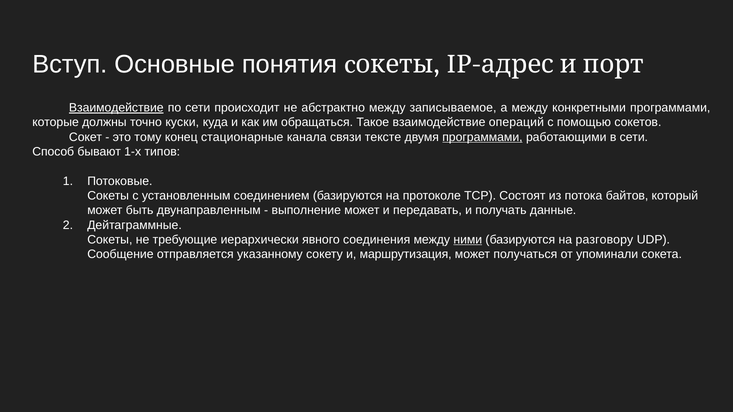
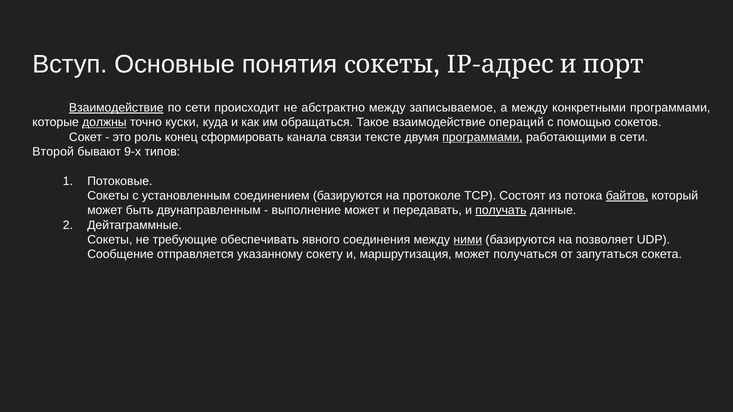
должны underline: none -> present
тому: тому -> роль
стационарные: стационарные -> сформировать
Способ: Способ -> Второй
1-х: 1-х -> 9-х
байтов underline: none -> present
получать underline: none -> present
иерархически: иерархически -> обеспечивать
разговору: разговору -> позволяет
упоминали: упоминали -> запутаться
